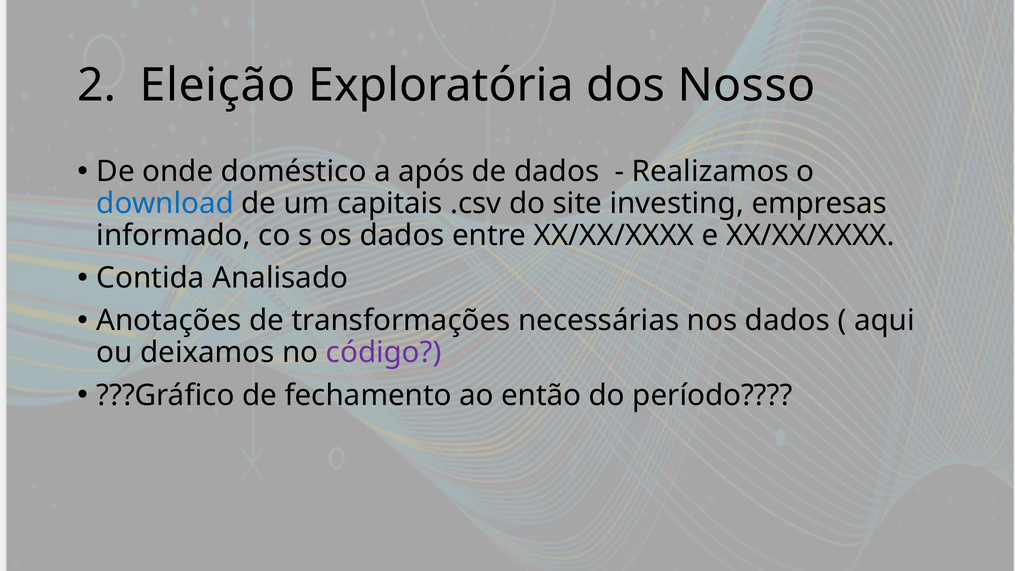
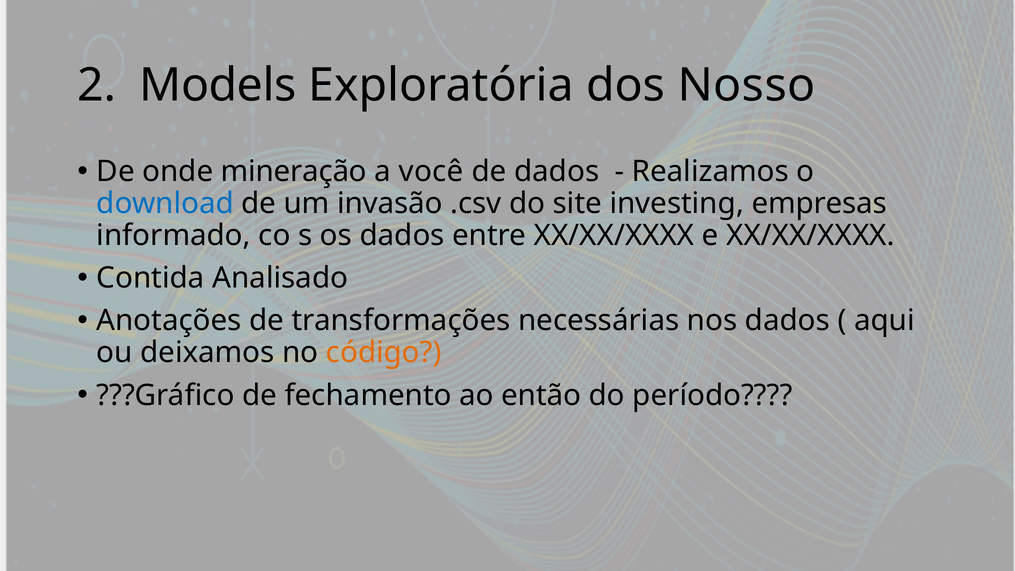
Eleição: Eleição -> Models
doméstico: doméstico -> mineração
após: após -> você
capitais: capitais -> invasão
código colour: purple -> orange
